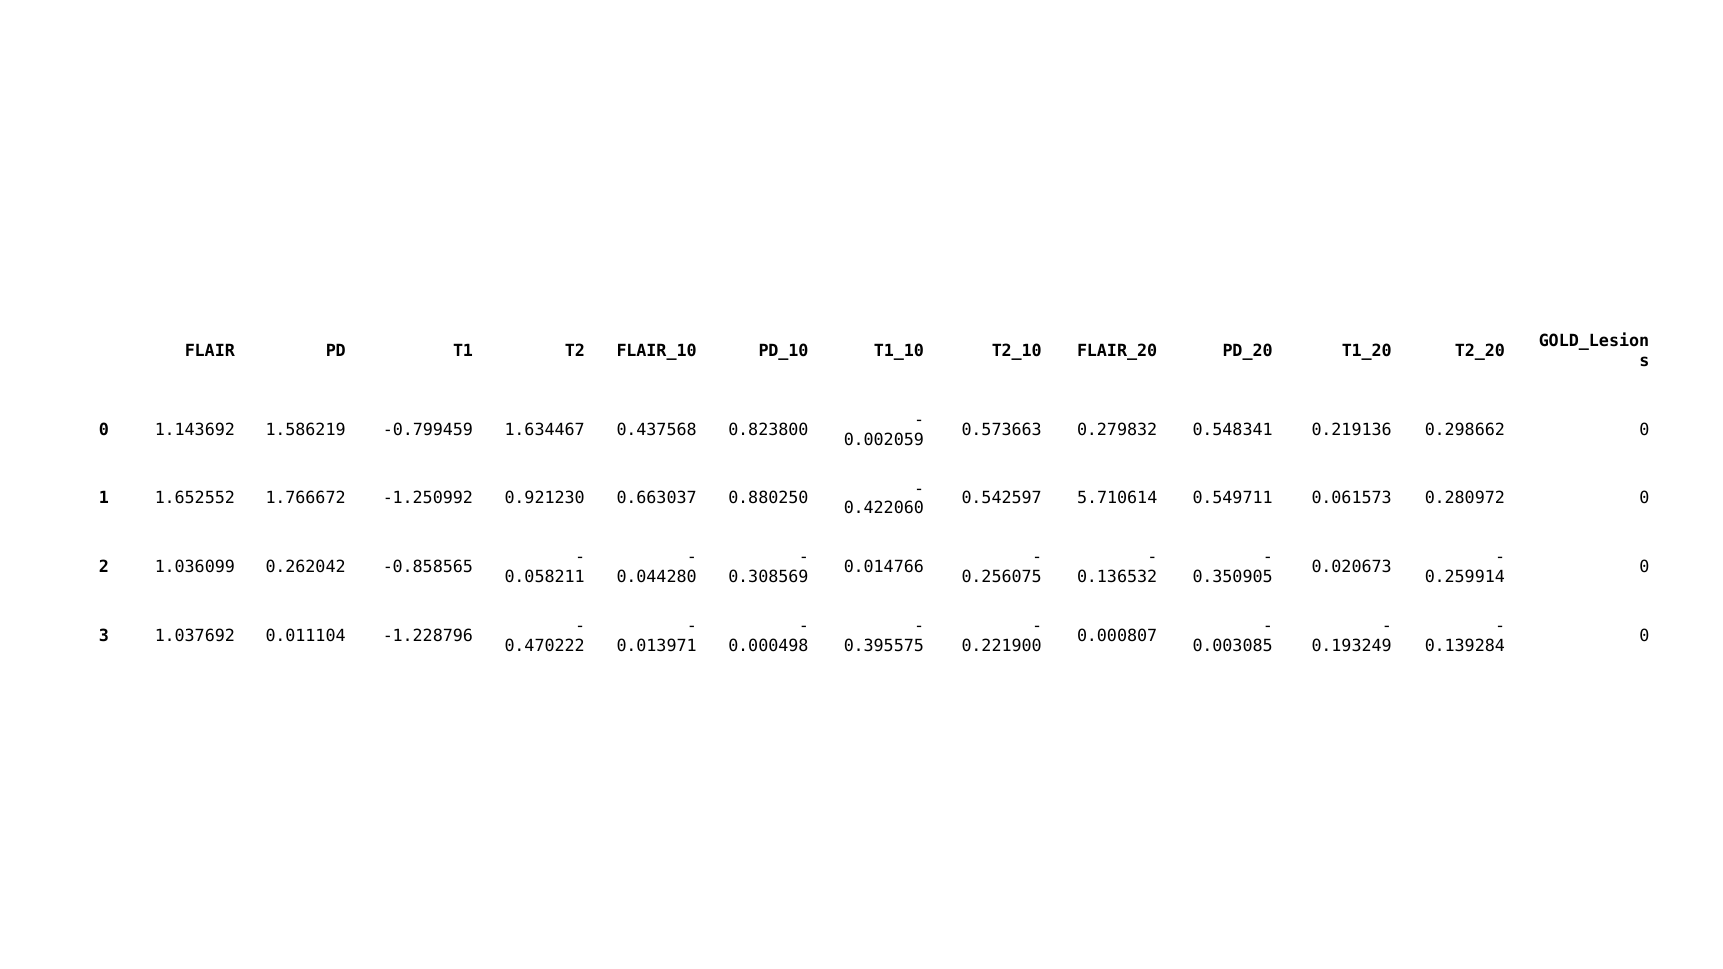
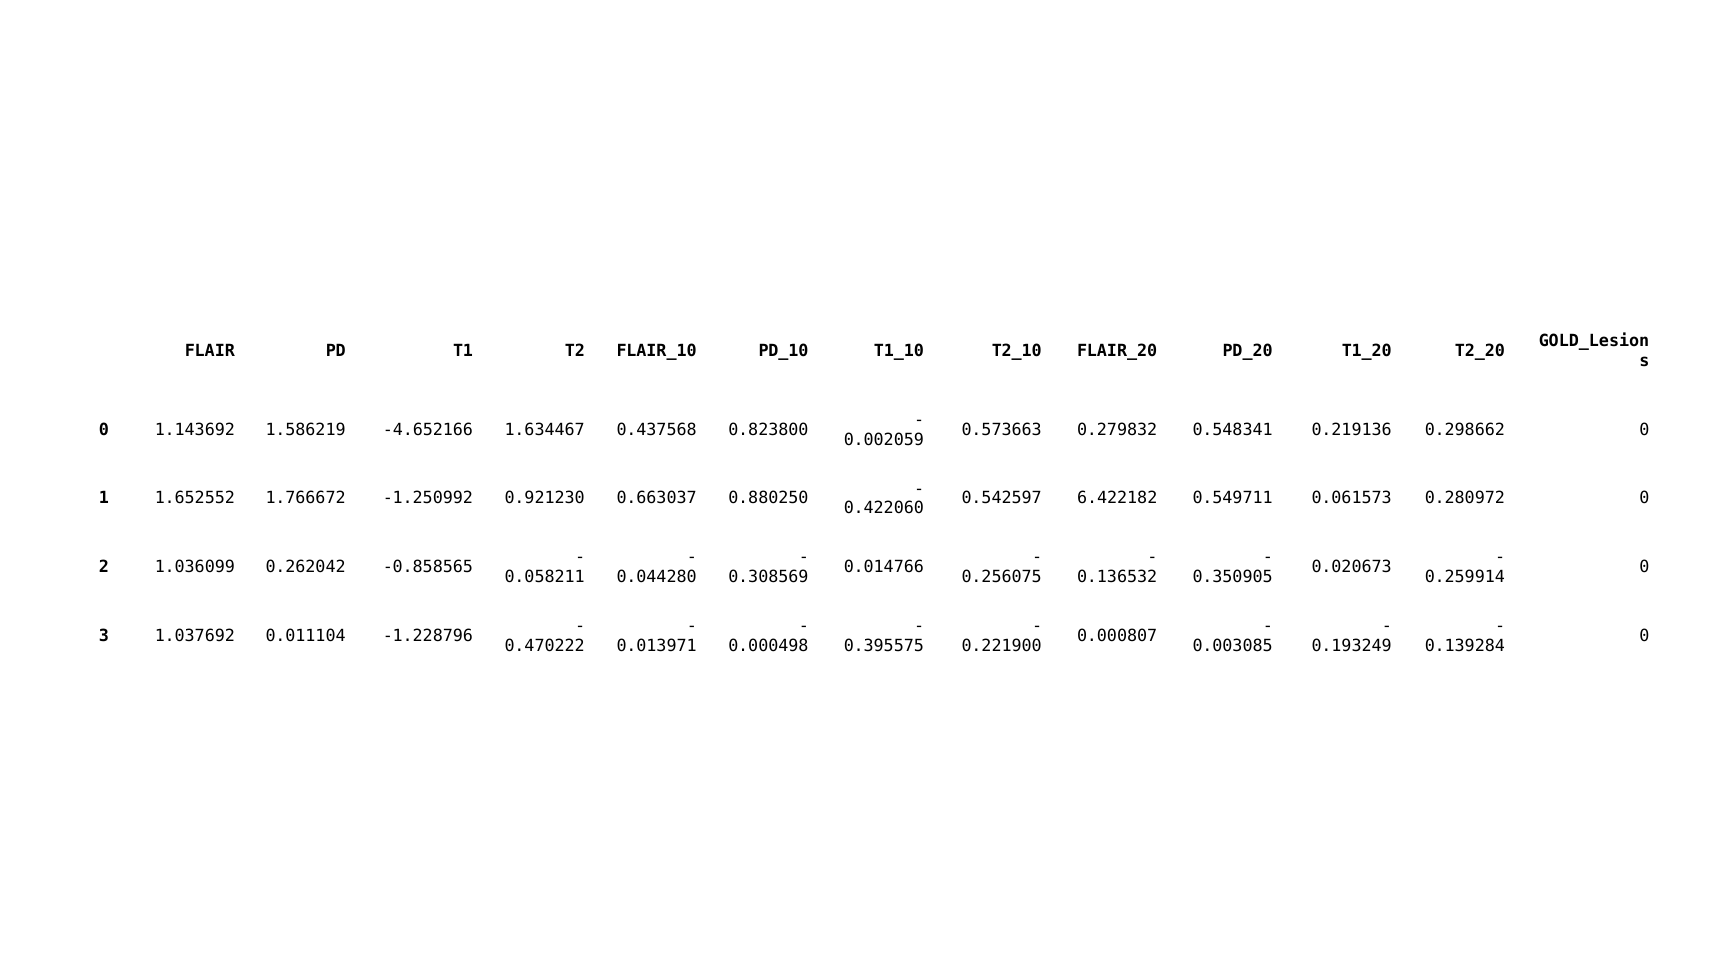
-0.799459: -0.799459 -> -4.652166
5.710614: 5.710614 -> 6.422182
